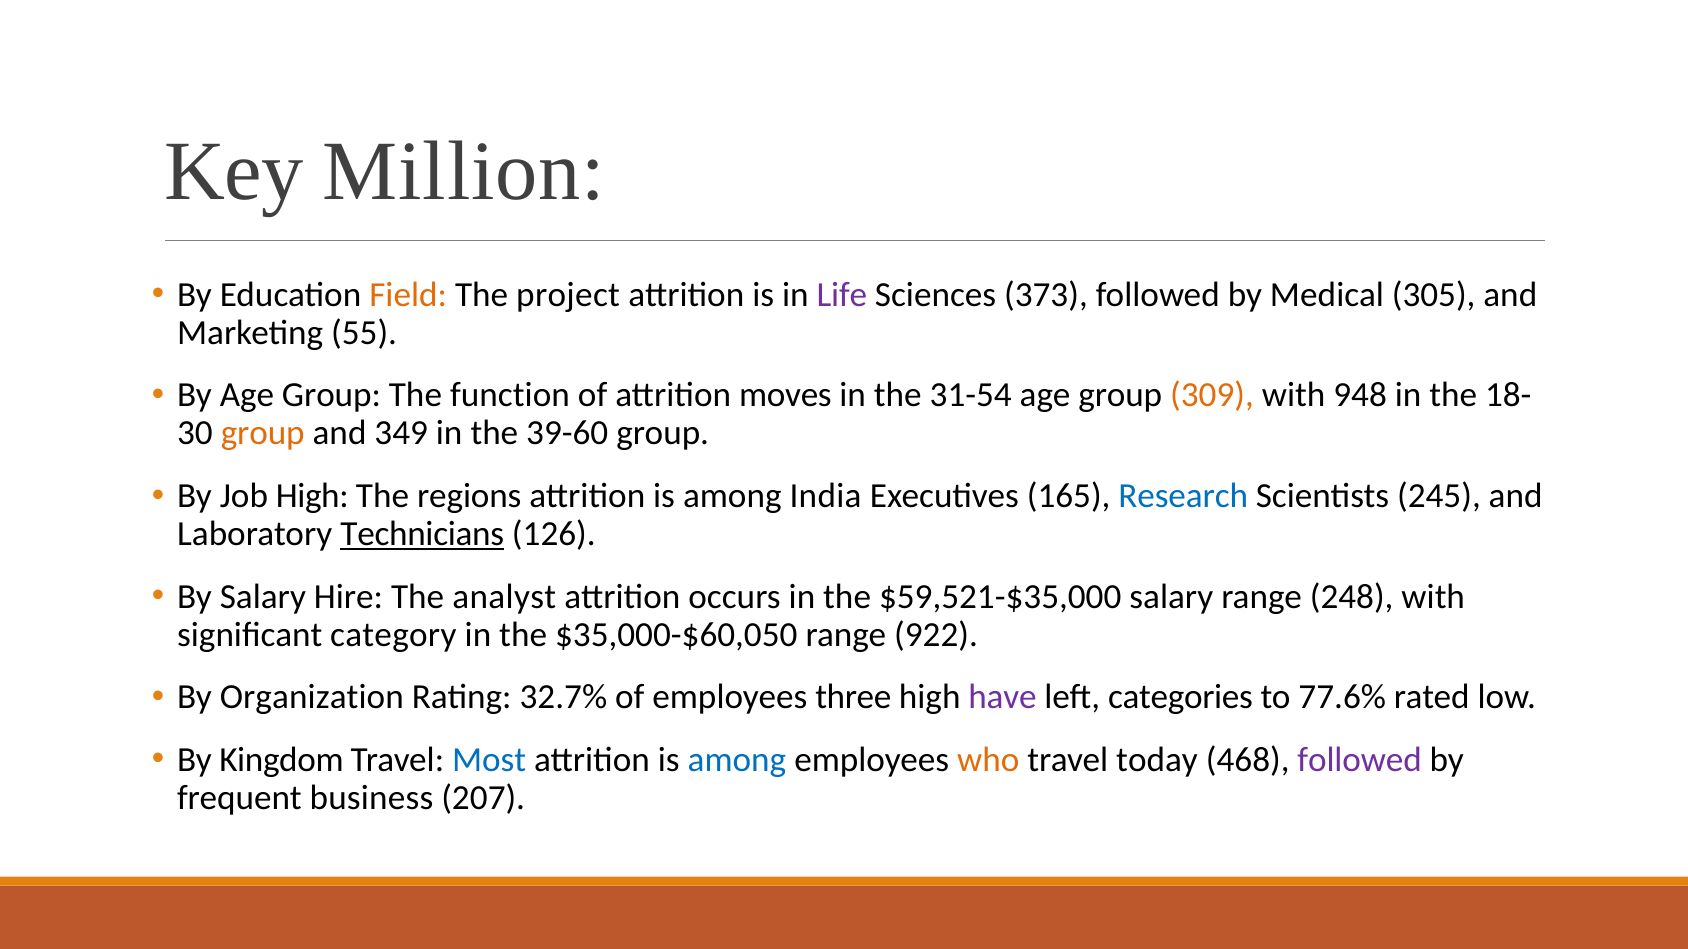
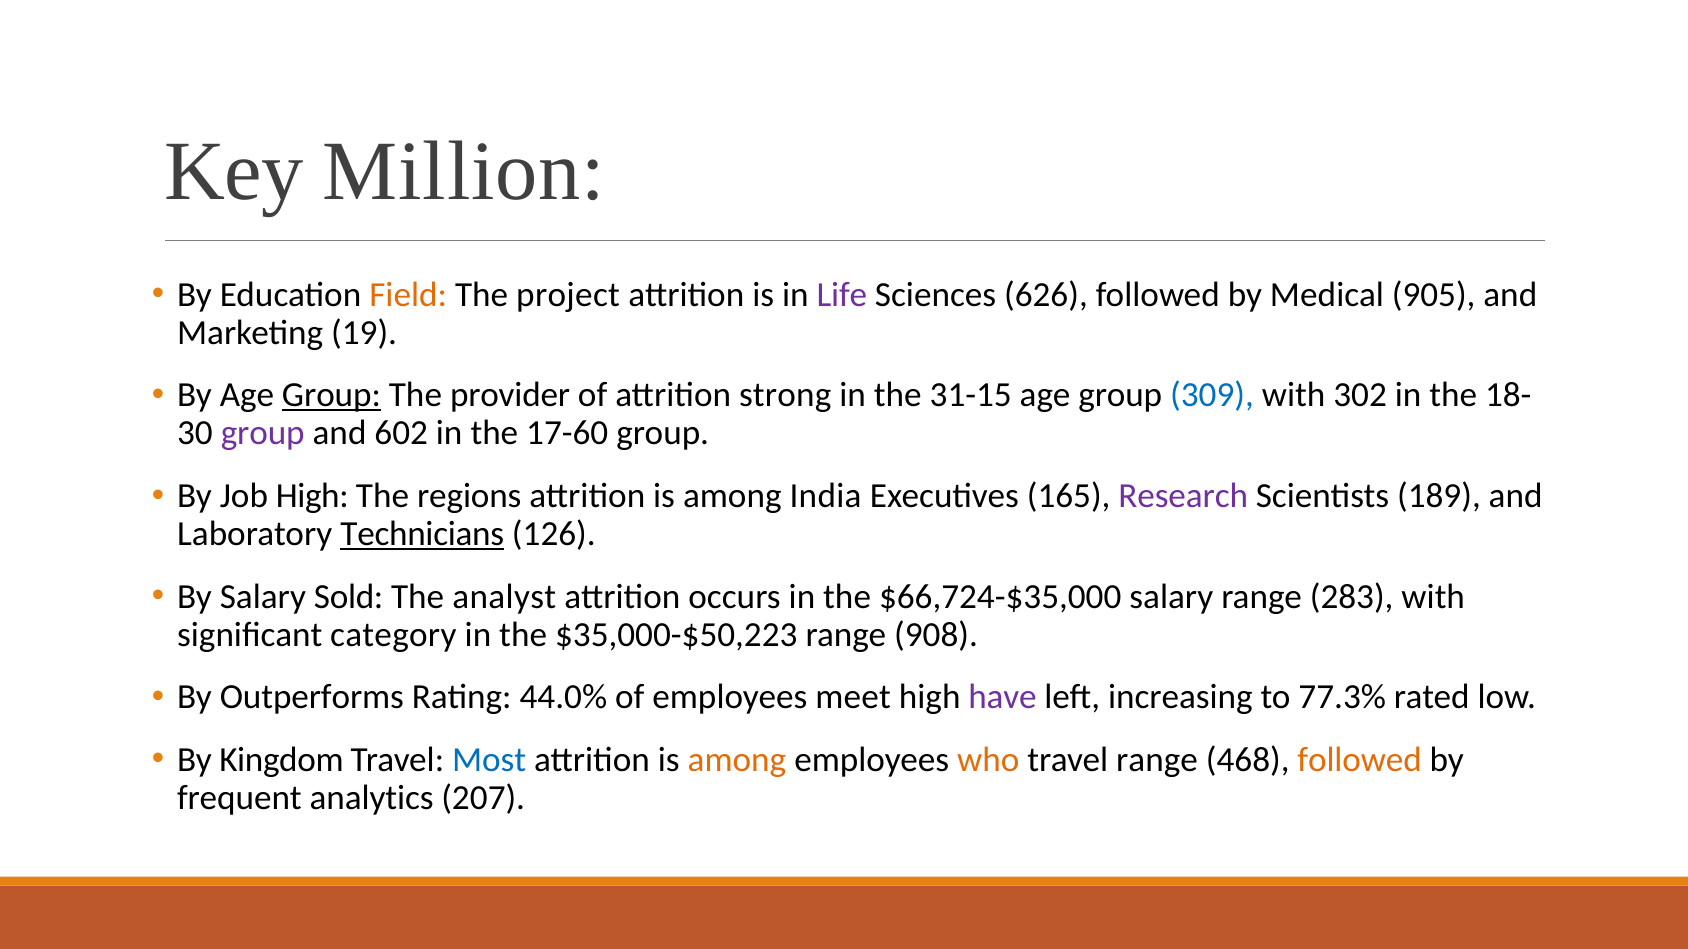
373: 373 -> 626
305: 305 -> 905
55: 55 -> 19
Group at (331, 395) underline: none -> present
function: function -> provider
moves: moves -> strong
31-54: 31-54 -> 31-15
309 colour: orange -> blue
948: 948 -> 302
group at (263, 433) colour: orange -> purple
349: 349 -> 602
39-60: 39-60 -> 17-60
Research colour: blue -> purple
245: 245 -> 189
Hire: Hire -> Sold
$59,521-$35,000: $59,521-$35,000 -> $66,724-$35,000
248: 248 -> 283
$35,000-$60,050: $35,000-$60,050 -> $35,000-$50,223
922: 922 -> 908
Organization: Organization -> Outperforms
32.7%: 32.7% -> 44.0%
three: three -> meet
categories: categories -> increasing
77.6%: 77.6% -> 77.3%
among at (737, 760) colour: blue -> orange
travel today: today -> range
followed at (1360, 760) colour: purple -> orange
business: business -> analytics
